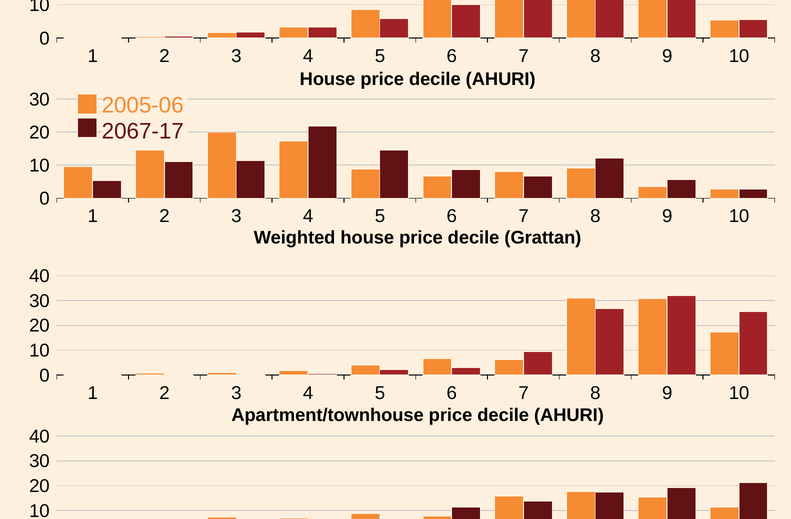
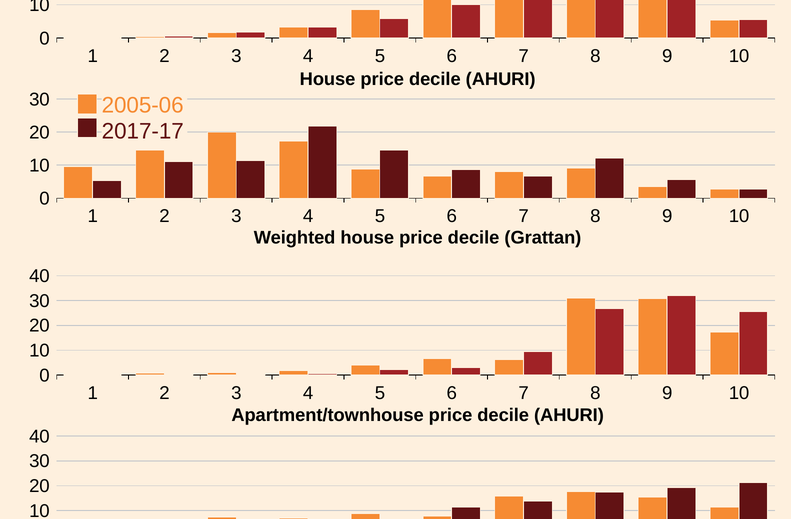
2067-17: 2067-17 -> 2017-17
